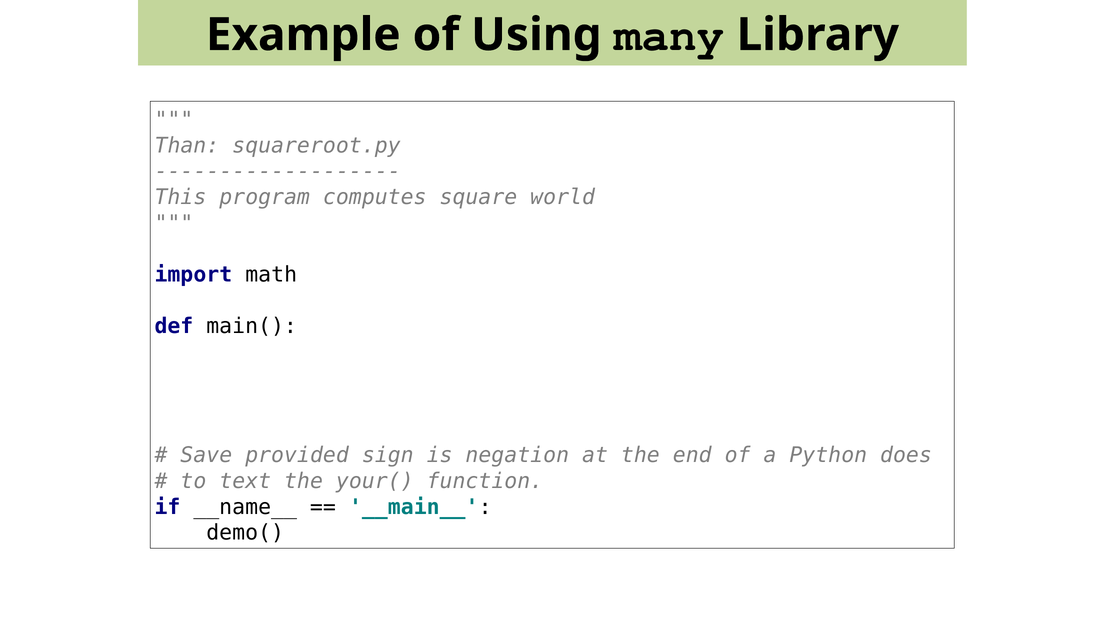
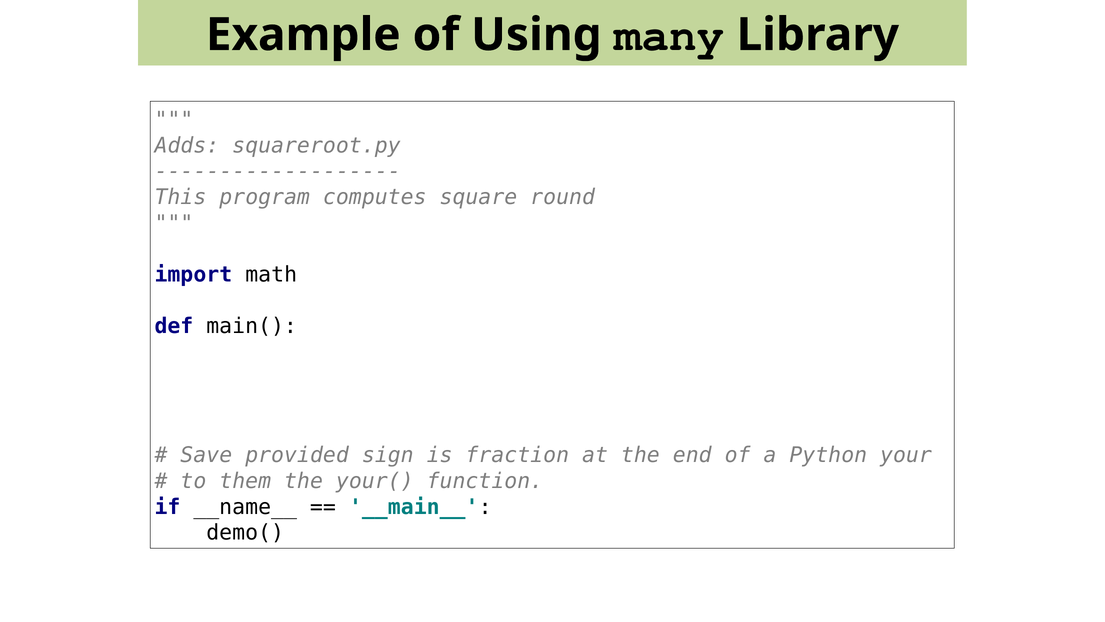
Than: Than -> Adds
world: world -> round
negation: negation -> fraction
does: does -> your
text: text -> them
